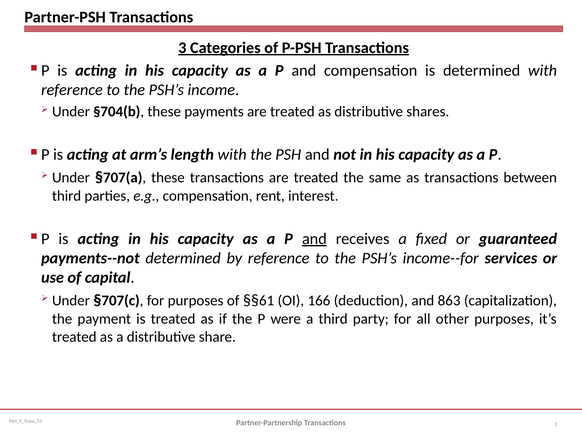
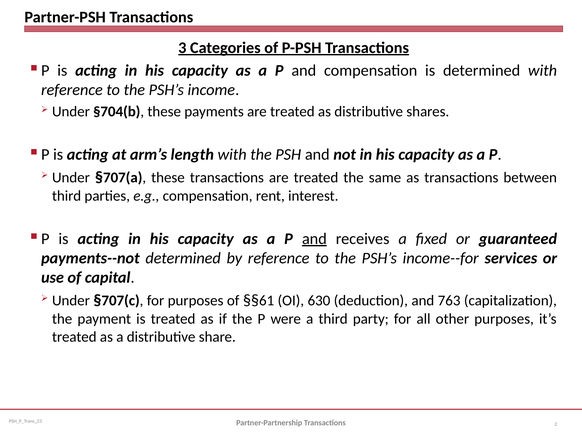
166: 166 -> 630
863: 863 -> 763
